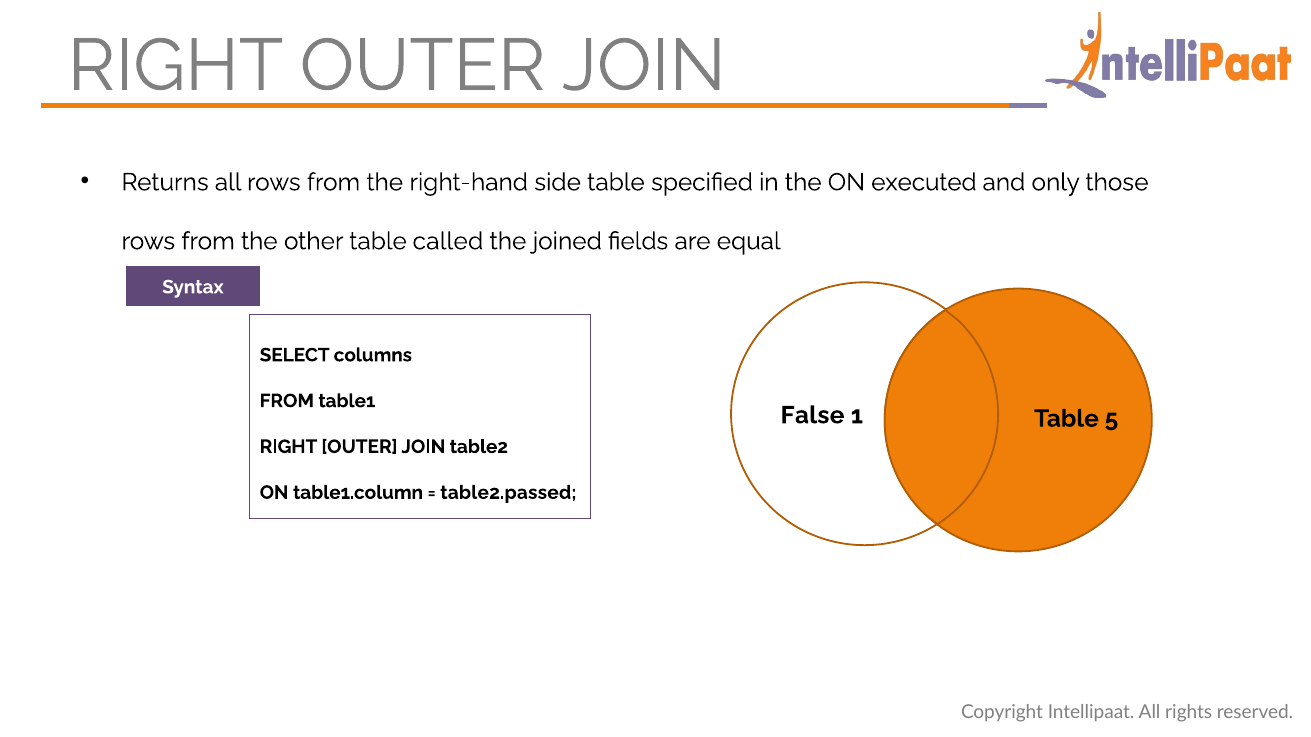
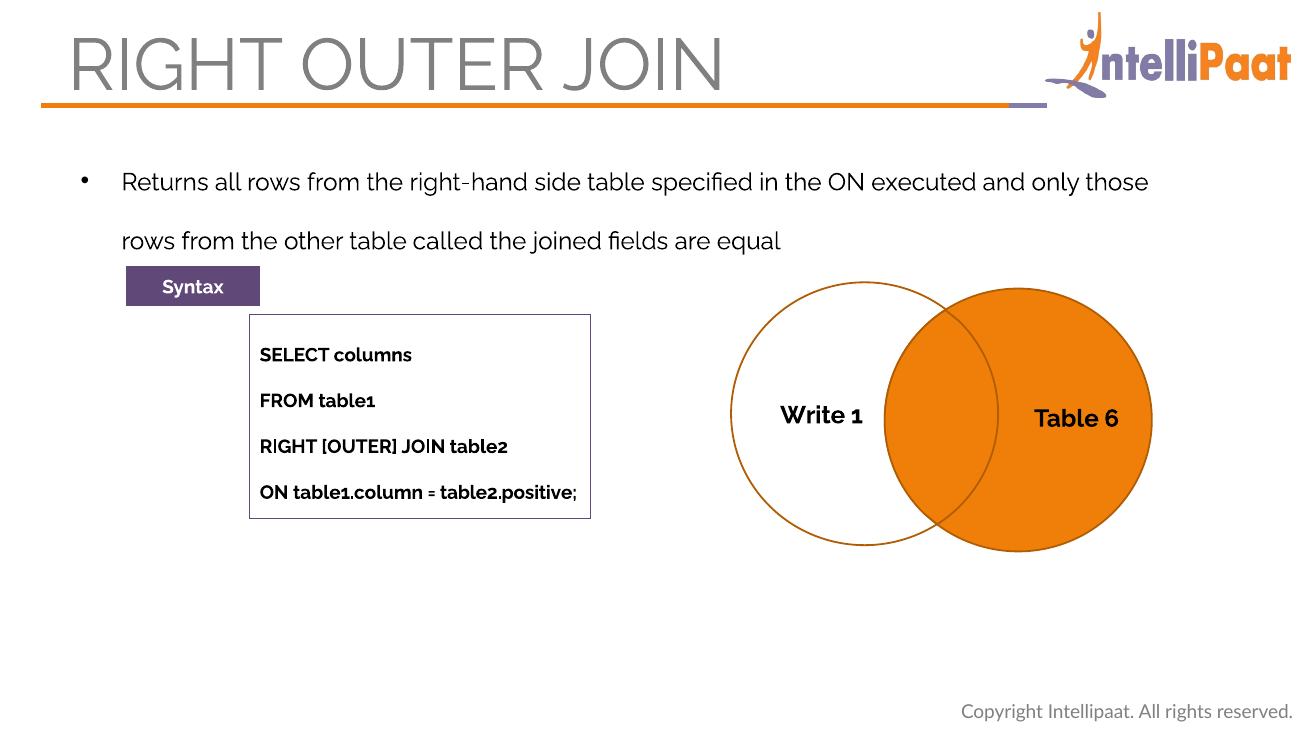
False: False -> Write
5: 5 -> 6
table2.passed: table2.passed -> table2.positive
